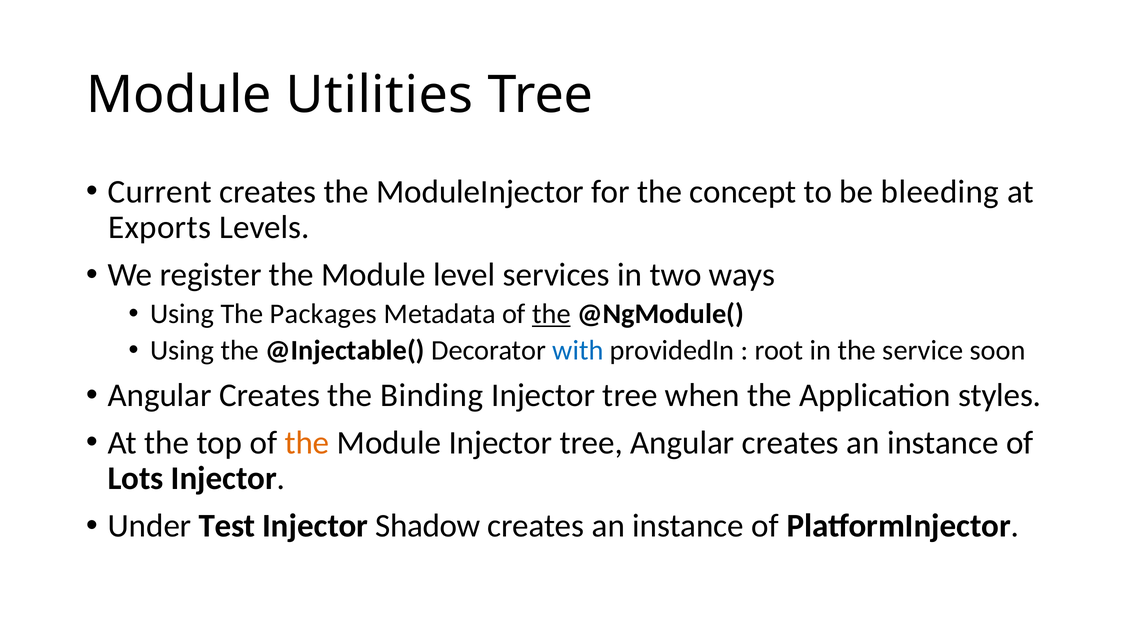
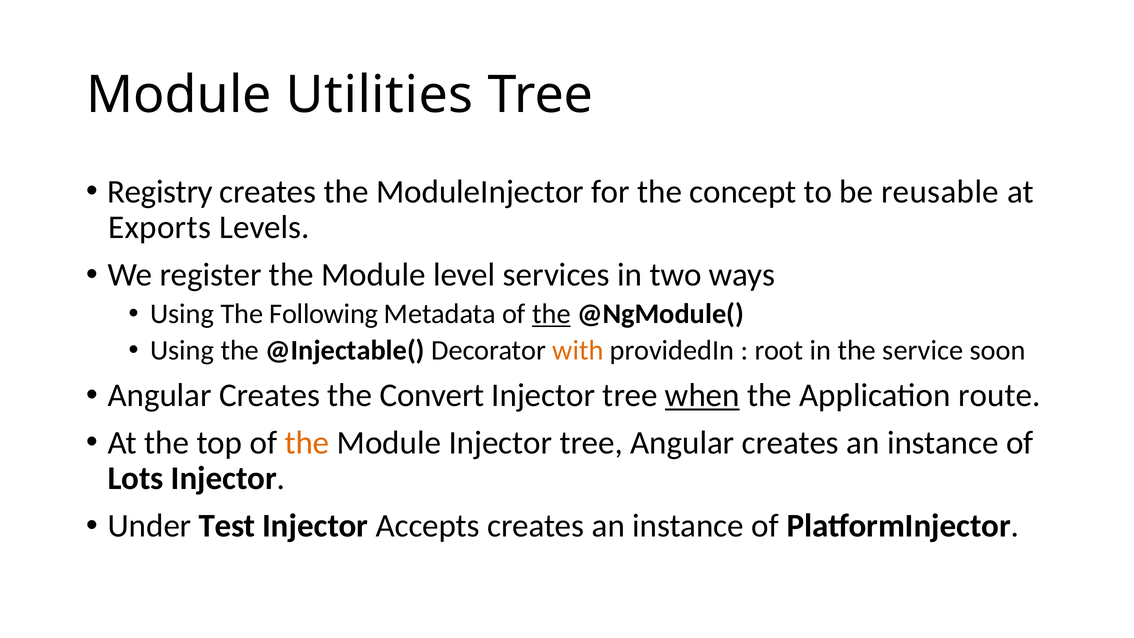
Current: Current -> Registry
bleeding: bleeding -> reusable
Packages: Packages -> Following
with colour: blue -> orange
Binding: Binding -> Convert
when underline: none -> present
styles: styles -> route
Shadow: Shadow -> Accepts
